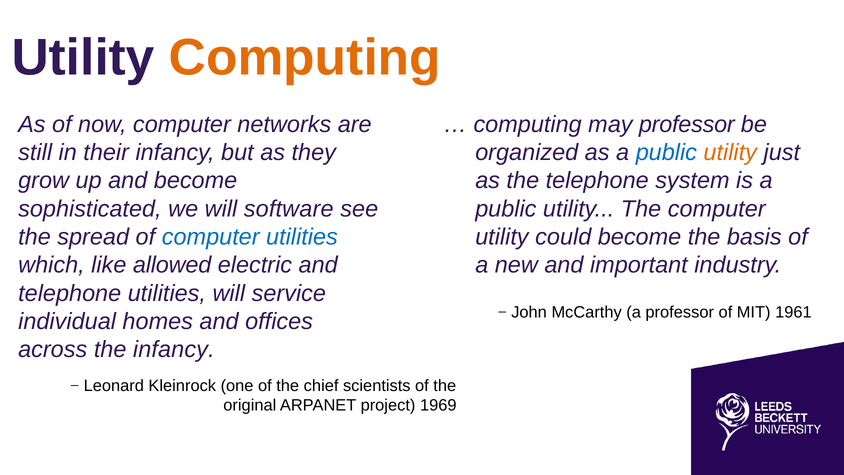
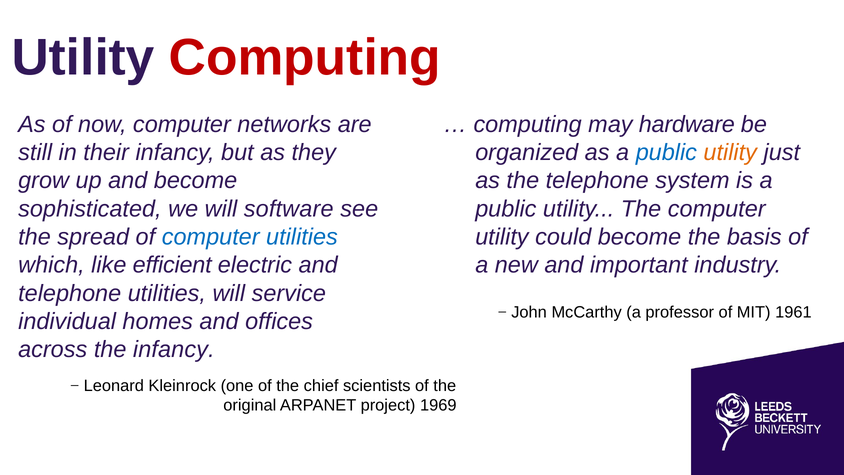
Computing at (305, 58) colour: orange -> red
may professor: professor -> hardware
allowed: allowed -> efficient
